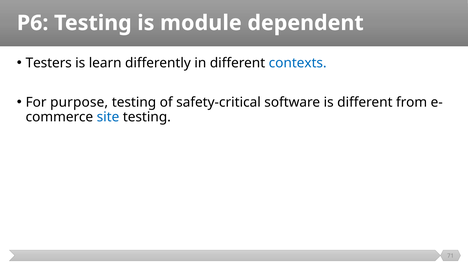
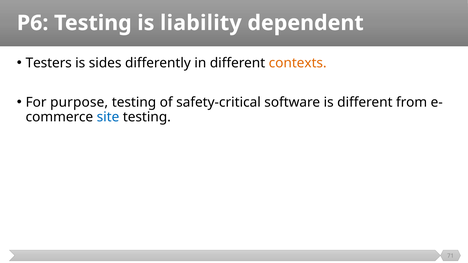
module: module -> liability
learn: learn -> sides
contexts colour: blue -> orange
